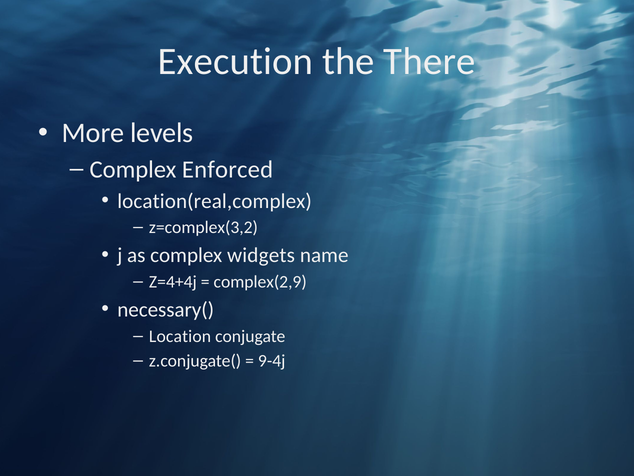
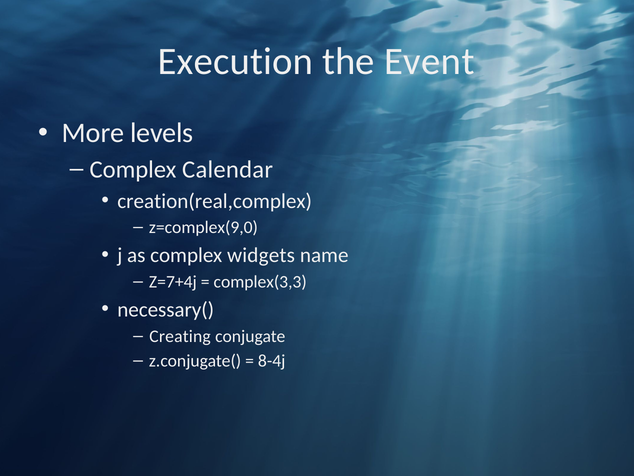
There: There -> Event
Enforced: Enforced -> Calendar
location(real,complex: location(real,complex -> creation(real,complex
z=complex(3,2: z=complex(3,2 -> z=complex(9,0
Z=4+4j: Z=4+4j -> Z=7+4j
complex(2,9: complex(2,9 -> complex(3,3
Location: Location -> Creating
9-4j: 9-4j -> 8-4j
